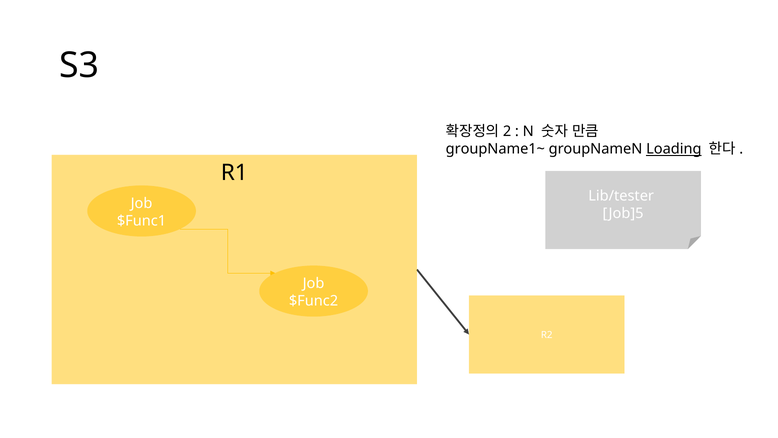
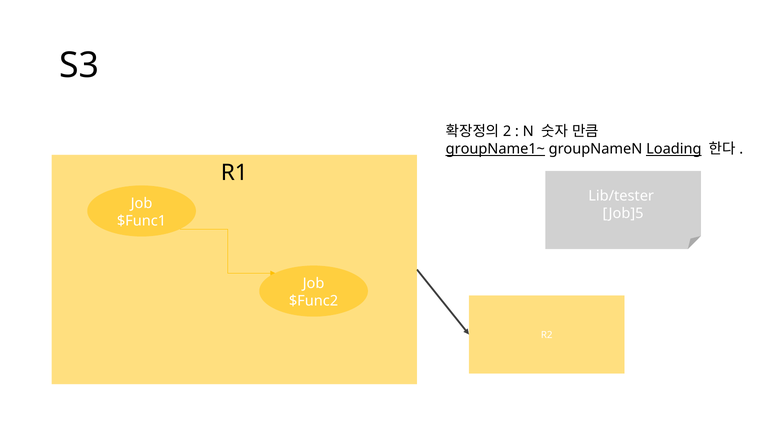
groupName1~ underline: none -> present
